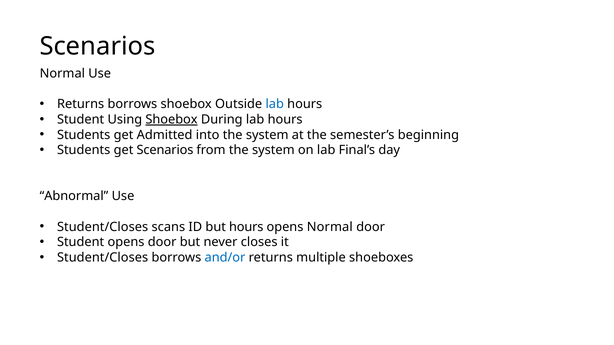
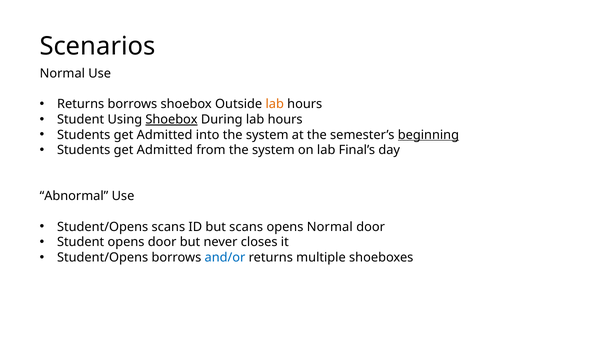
lab at (275, 104) colour: blue -> orange
beginning underline: none -> present
Scenarios at (165, 150): Scenarios -> Admitted
Student/Closes at (103, 227): Student/Closes -> Student/Opens
but hours: hours -> scans
Student/Closes at (103, 258): Student/Closes -> Student/Opens
